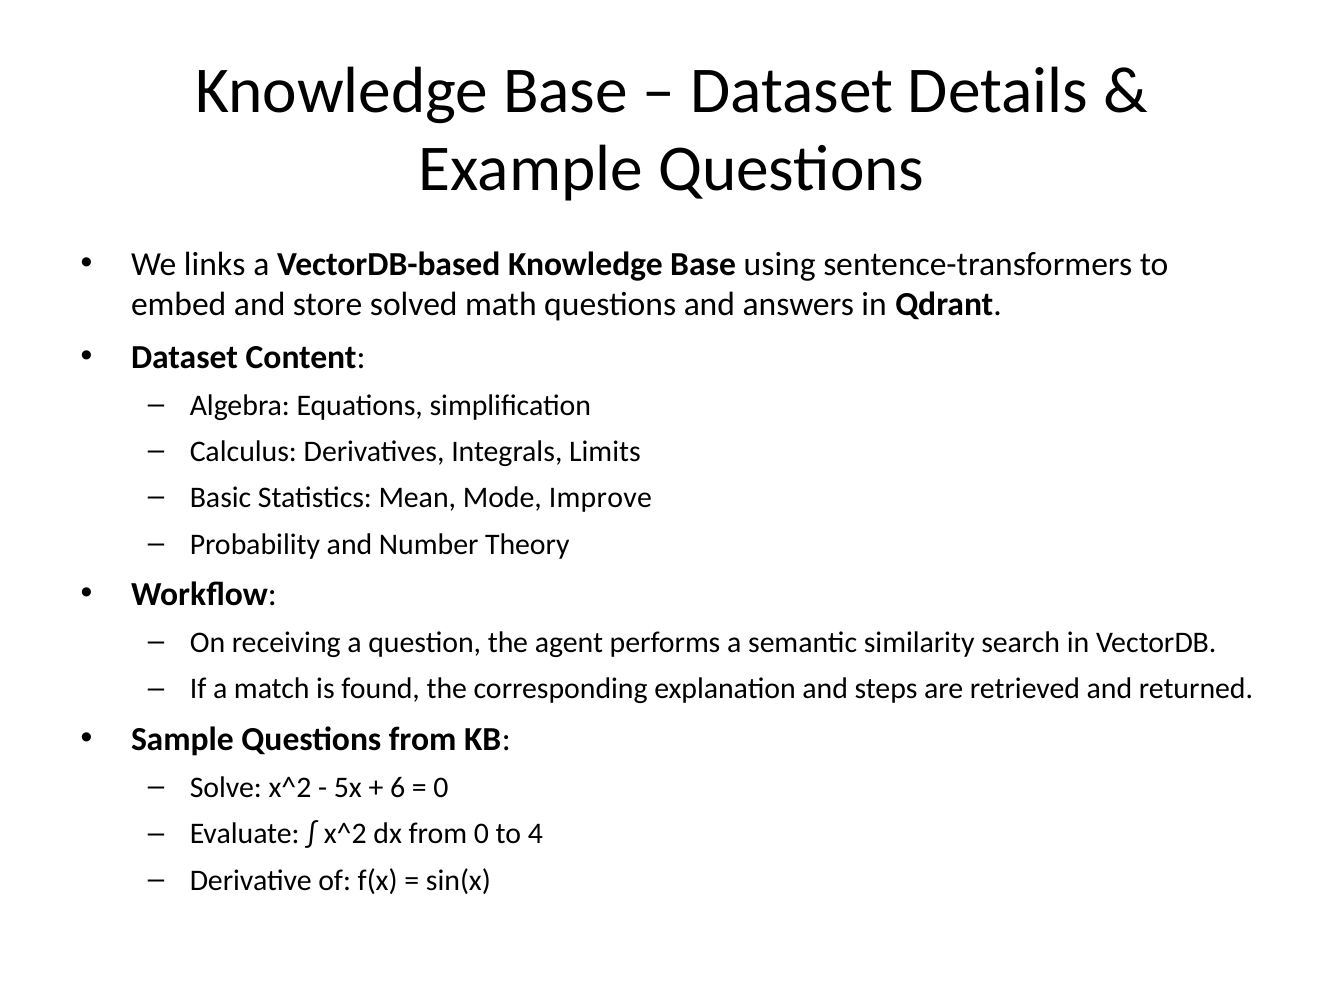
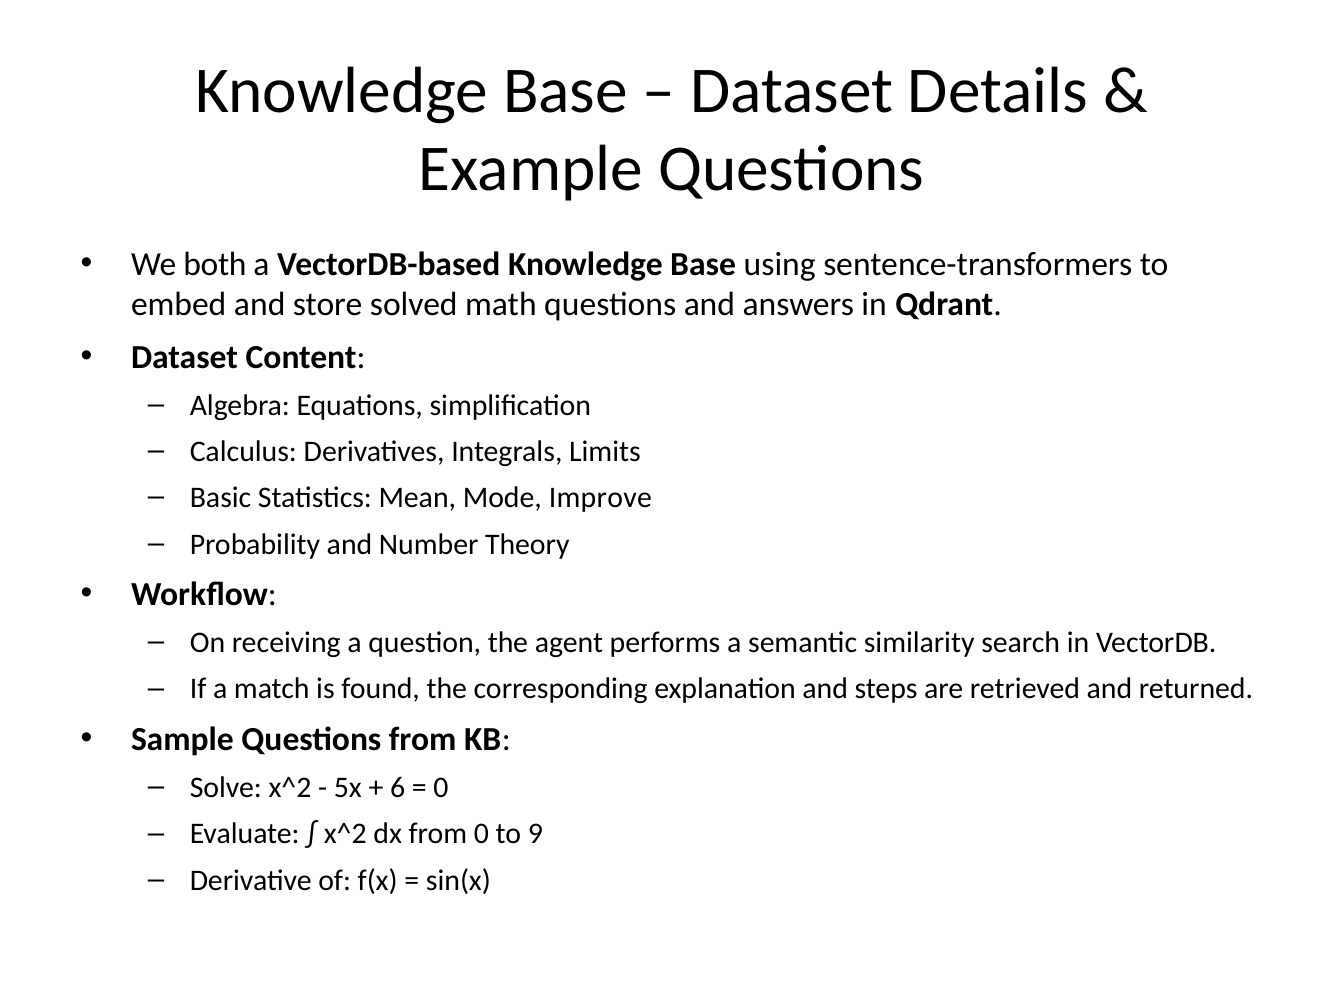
links: links -> both
4: 4 -> 9
